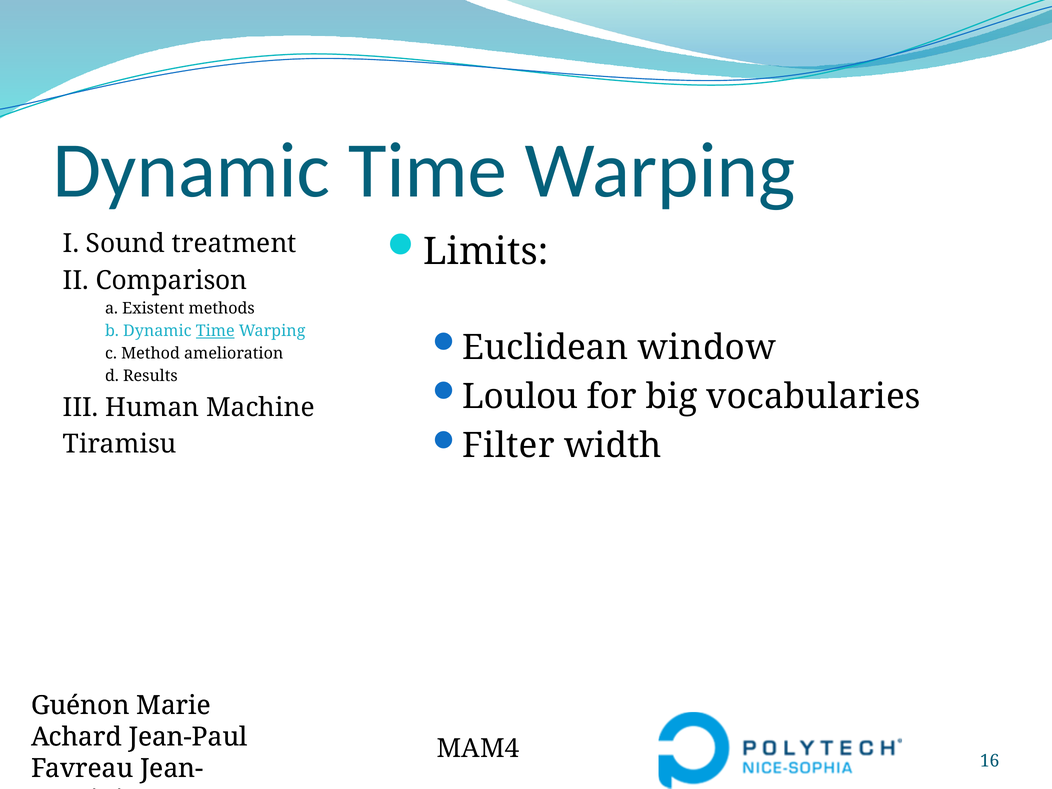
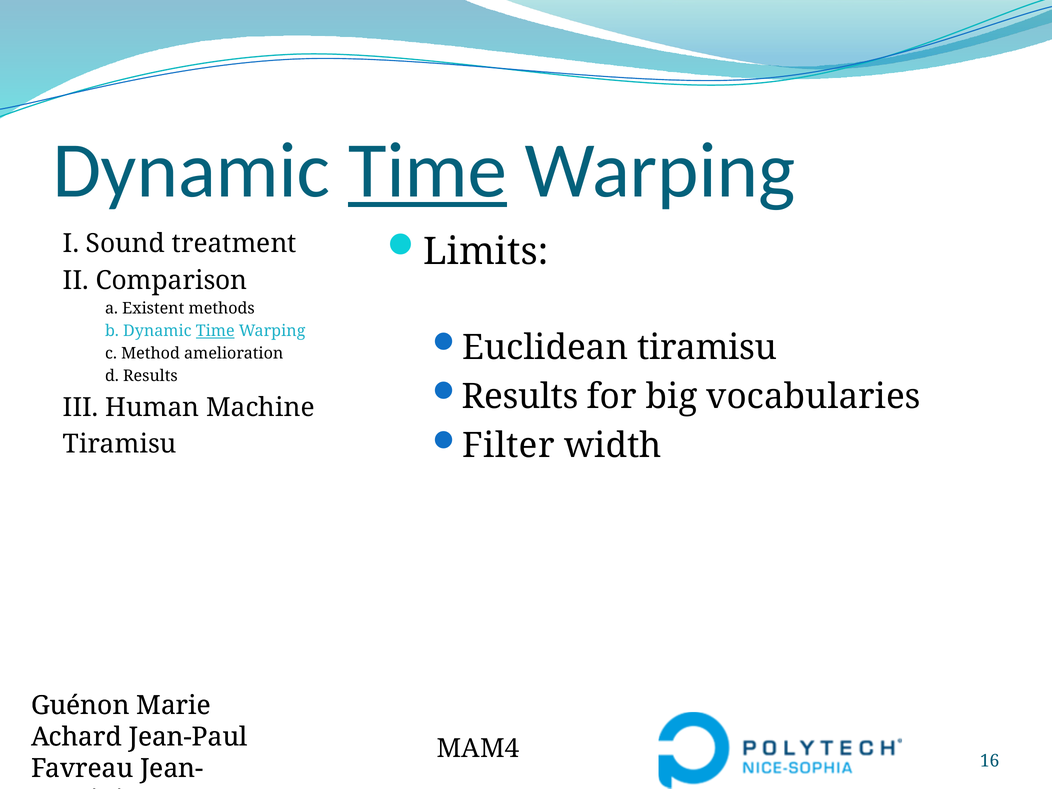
Time at (427, 171) underline: none -> present
Euclidean window: window -> tiramisu
Loulou at (520, 397): Loulou -> Results
